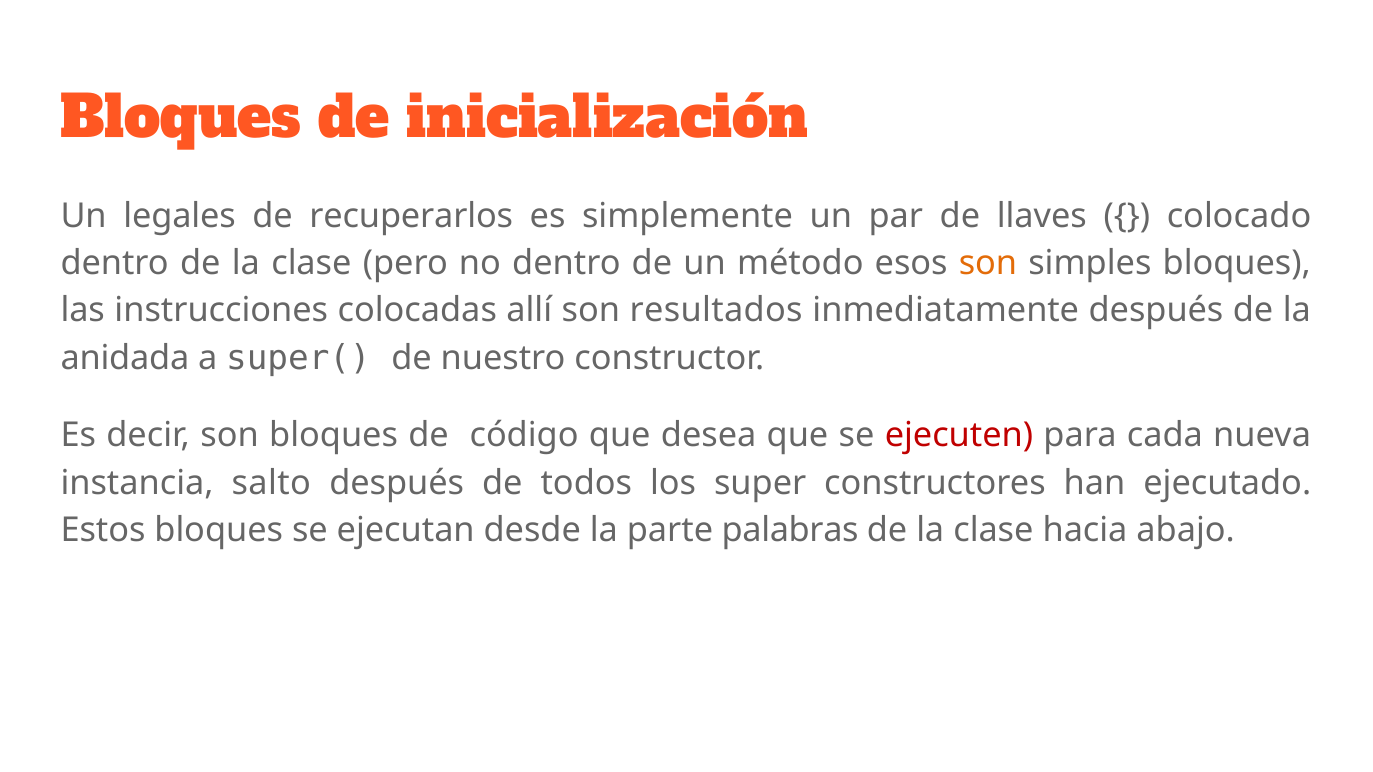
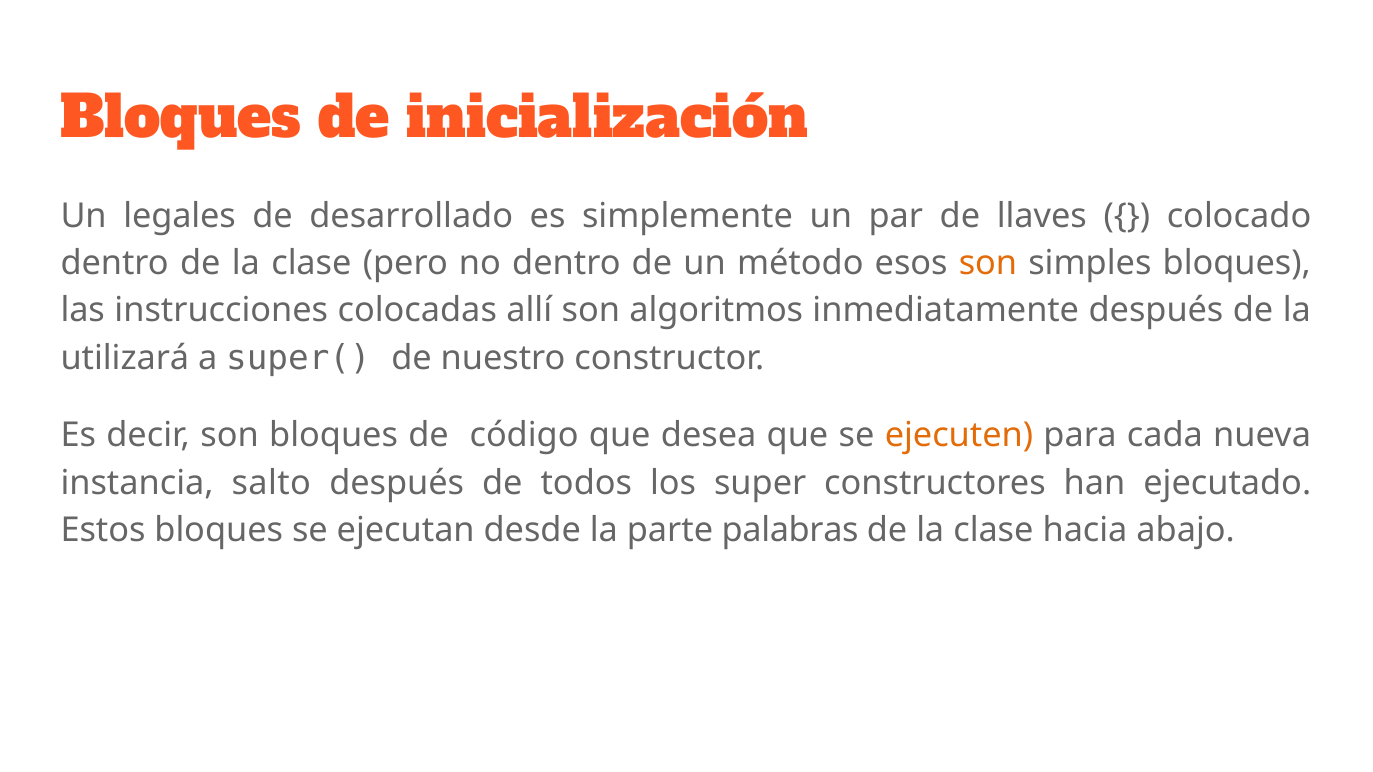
recuperarlos: recuperarlos -> desarrollado
resultados: resultados -> algoritmos
anidada: anidada -> utilizará
ejecuten colour: red -> orange
